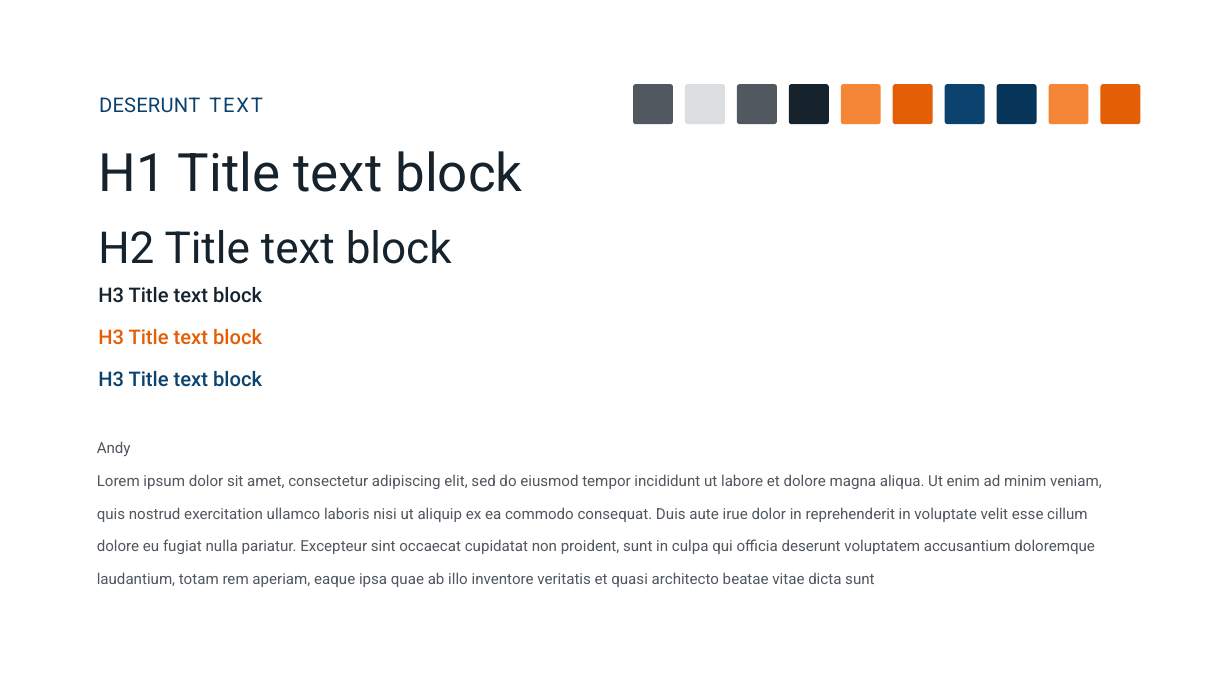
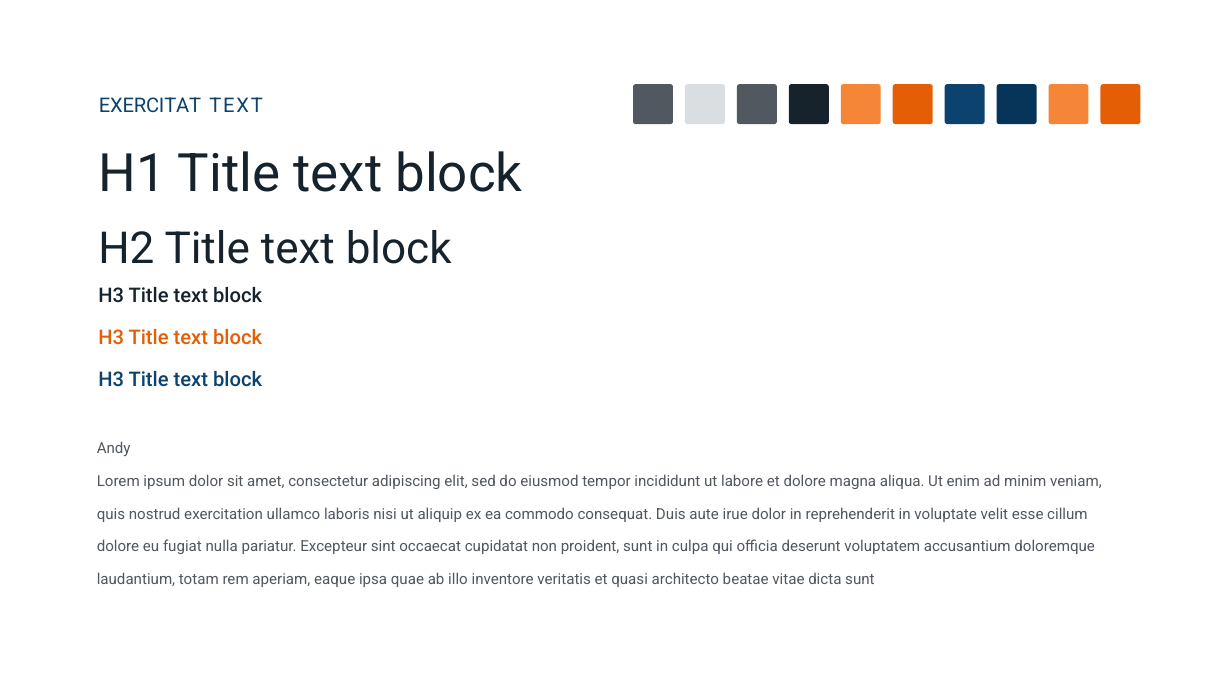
DESERUNT at (150, 106): DESERUNT -> EXERCITAT
